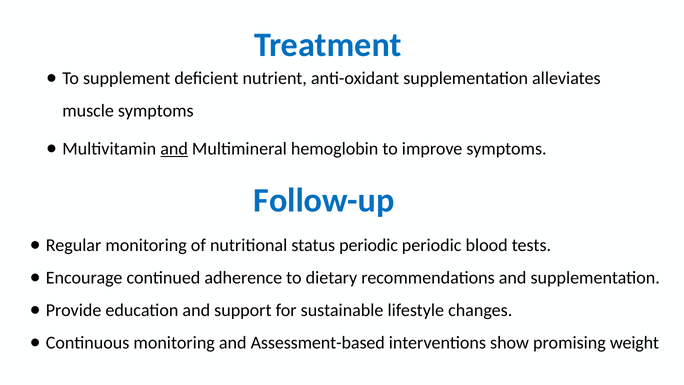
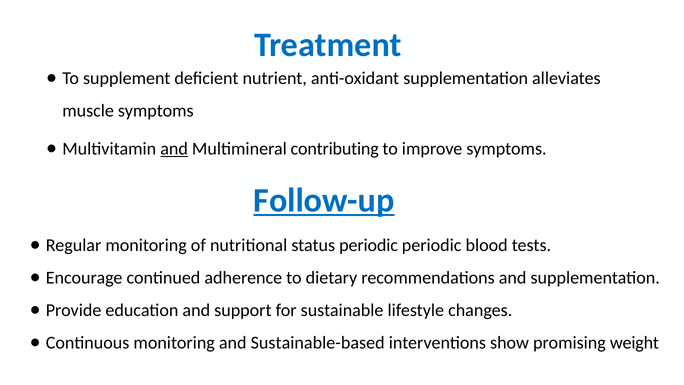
hemoglobin: hemoglobin -> contributing
Follow-up underline: none -> present
Assessment-based: Assessment-based -> Sustainable-based
